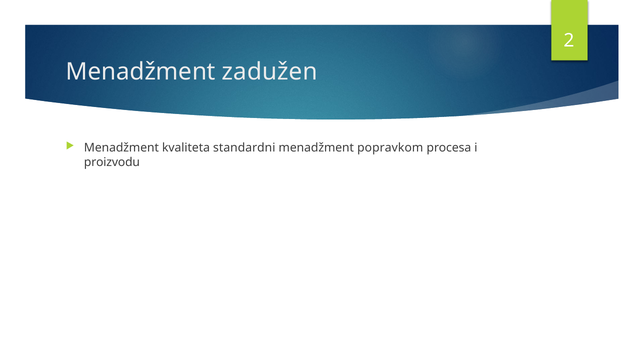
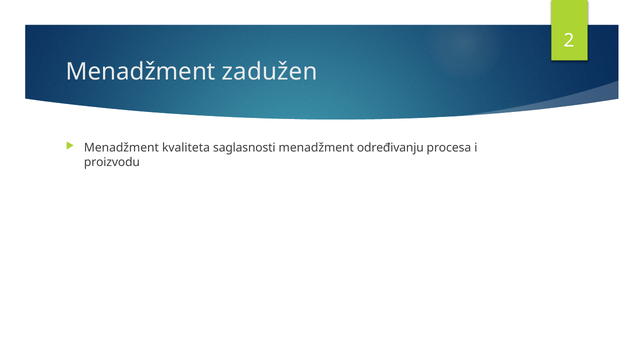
standardni: standardni -> saglasnosti
popravkom: popravkom -> određivanju
